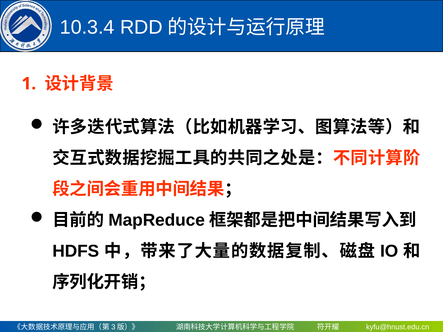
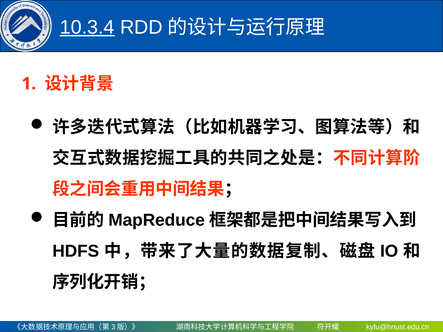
10.3.4 underline: none -> present
